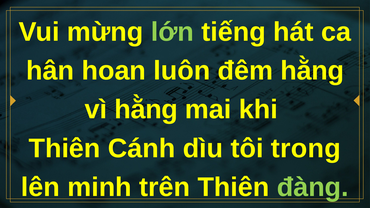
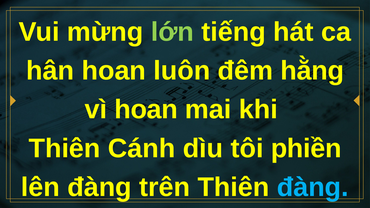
vì hằng: hằng -> hoan
trong: trong -> phiền
lên minh: minh -> đàng
đàng at (313, 187) colour: light green -> light blue
